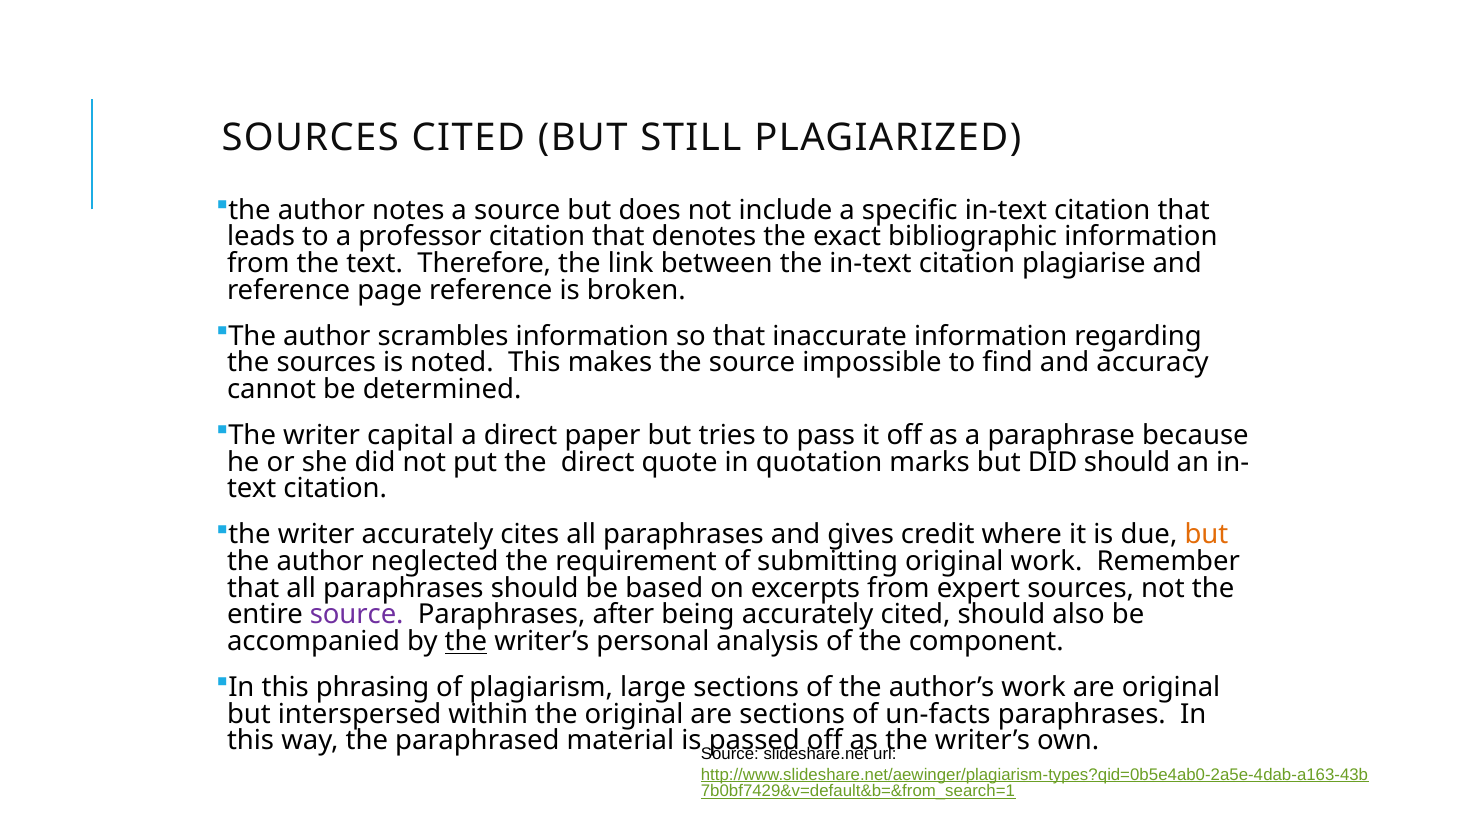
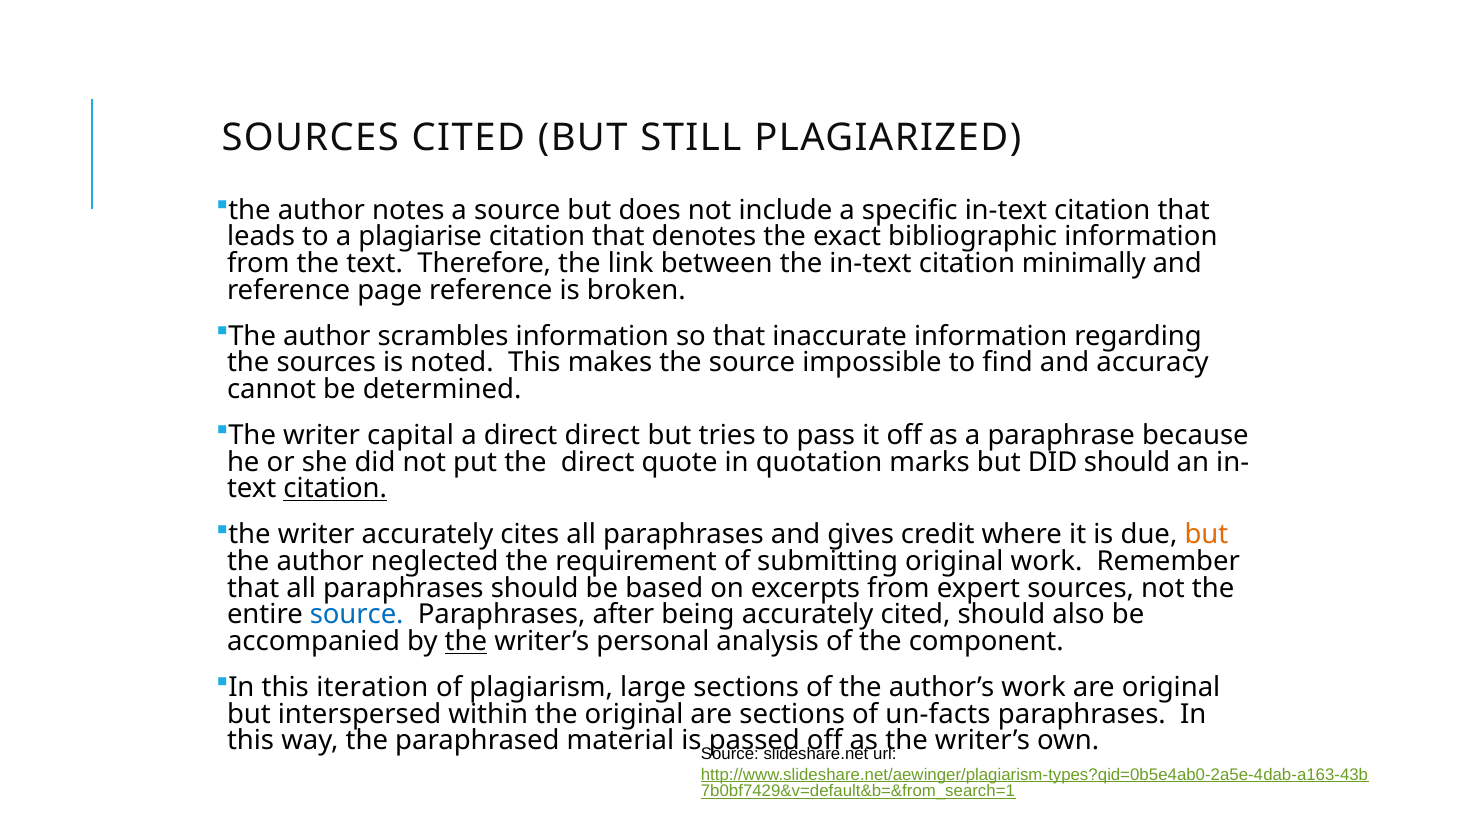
professor: professor -> plagiarise
plagiarise: plagiarise -> minimally
direct paper: paper -> direct
citation at (335, 489) underline: none -> present
source at (357, 615) colour: purple -> blue
phrasing: phrasing -> iteration
